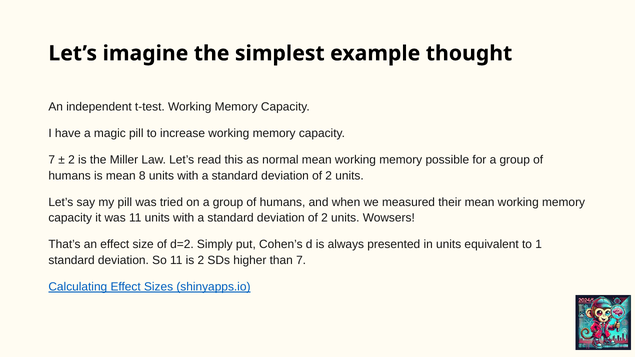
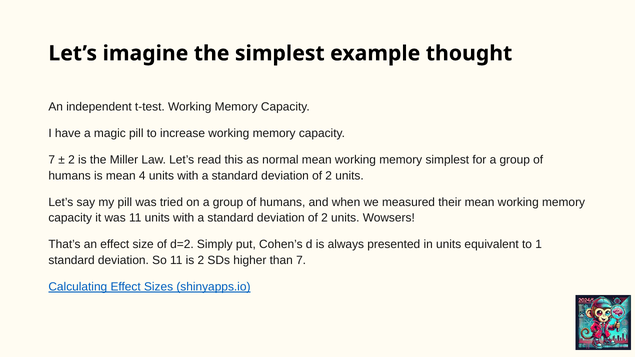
memory possible: possible -> simplest
8: 8 -> 4
